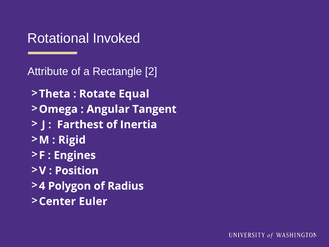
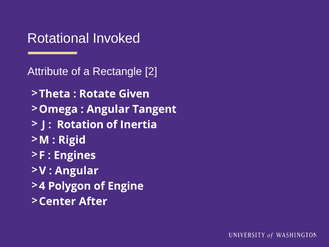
Equal: Equal -> Given
Farthest: Farthest -> Rotation
Position at (77, 171): Position -> Angular
Radius: Radius -> Engine
Euler: Euler -> After
